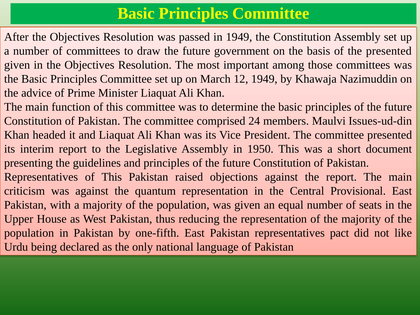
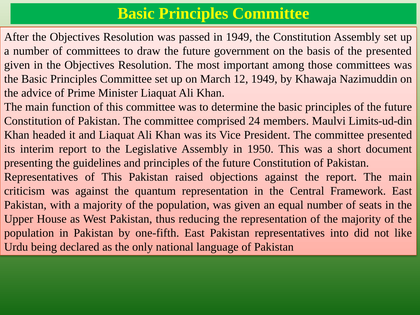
Issues-ud-din: Issues-ud-din -> Limits-ud-din
Provisional: Provisional -> Framework
pact: pact -> into
